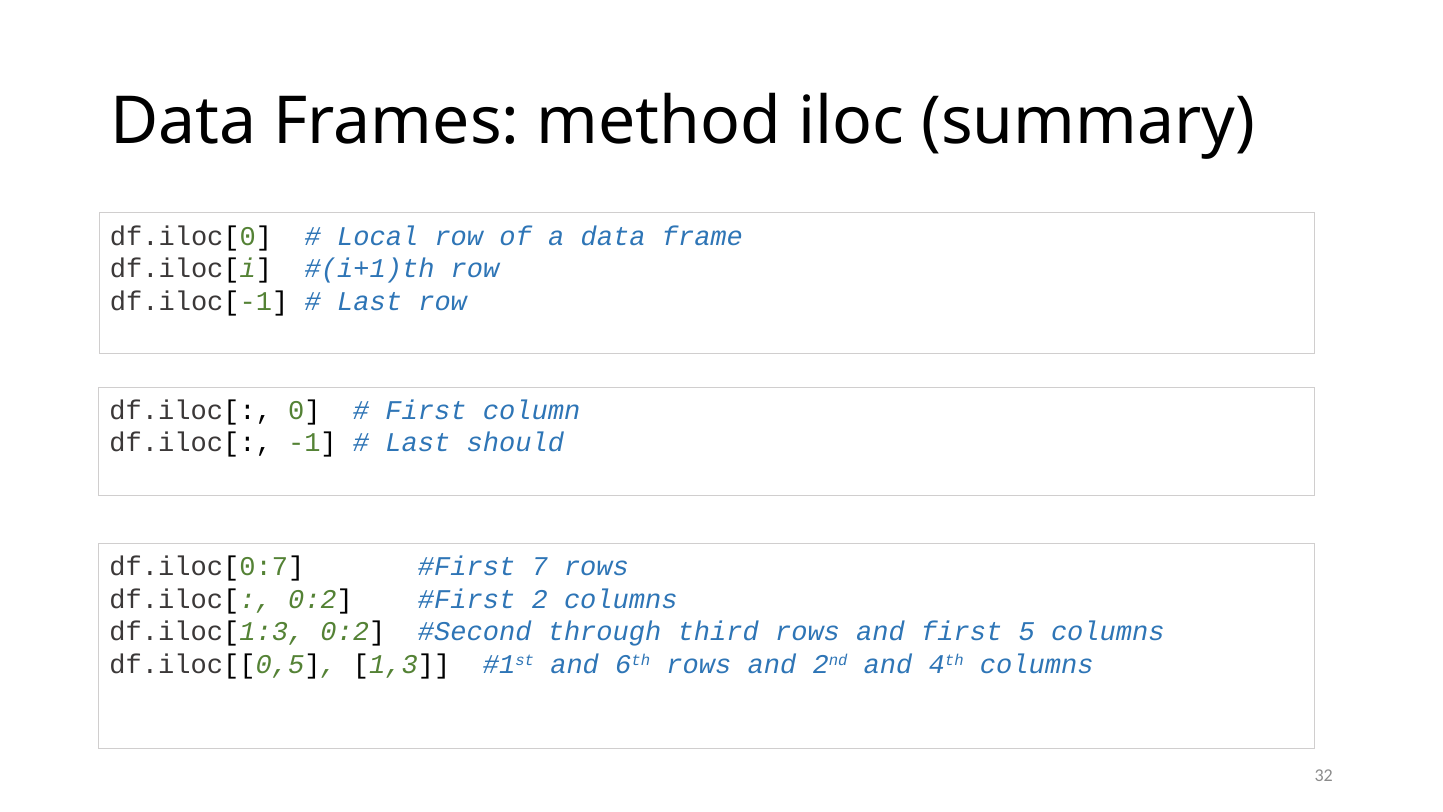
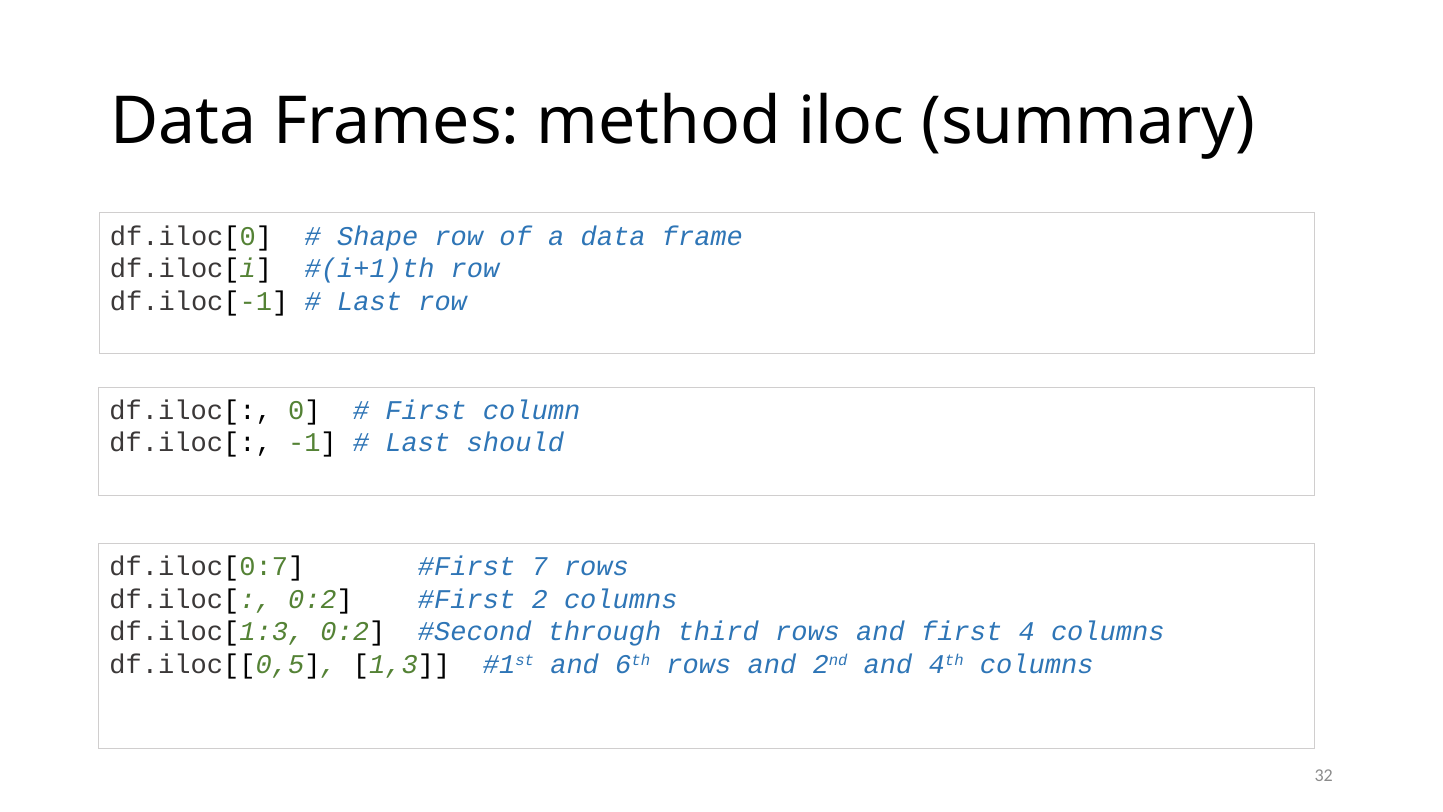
Local: Local -> Shape
5: 5 -> 4
